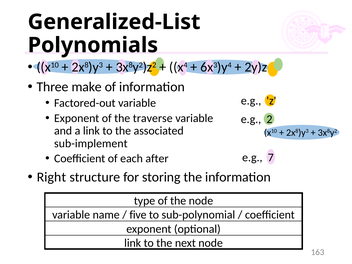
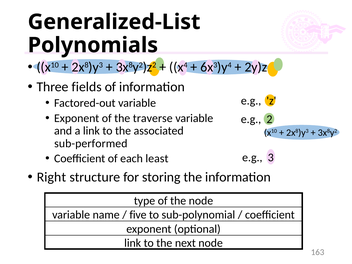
make: make -> fields
sub-implement: sub-implement -> sub-performed
after: after -> least
7: 7 -> 3
